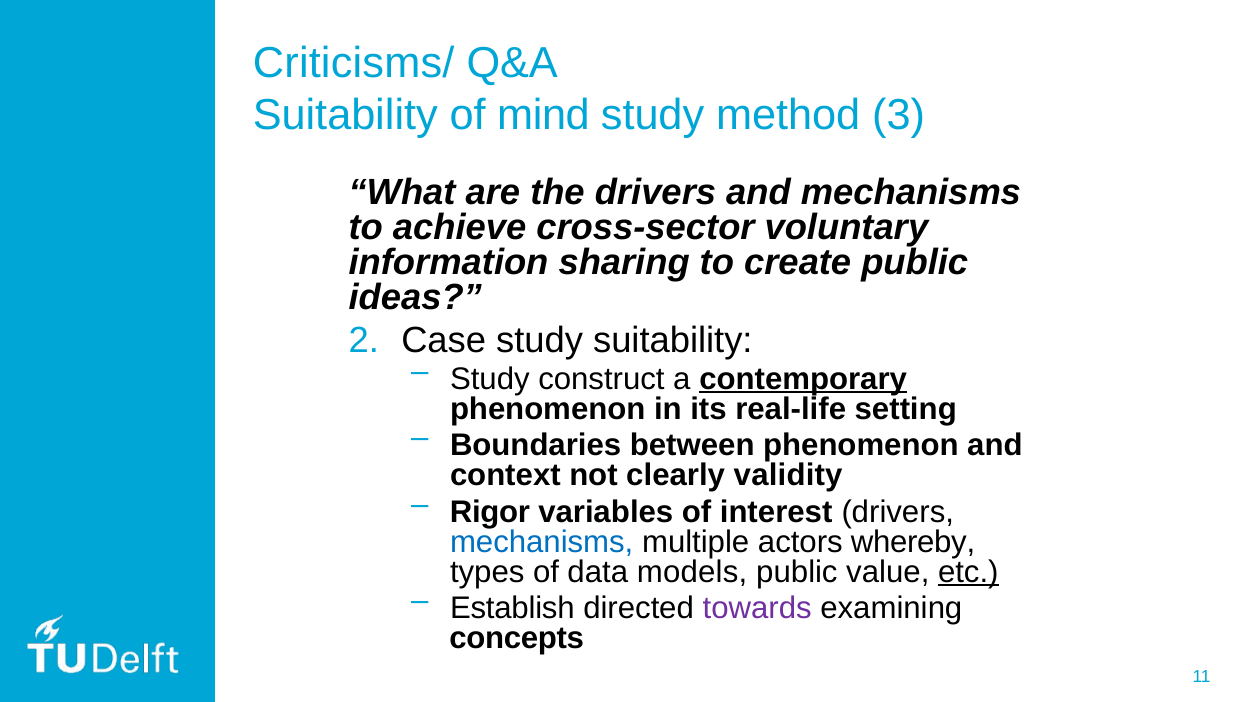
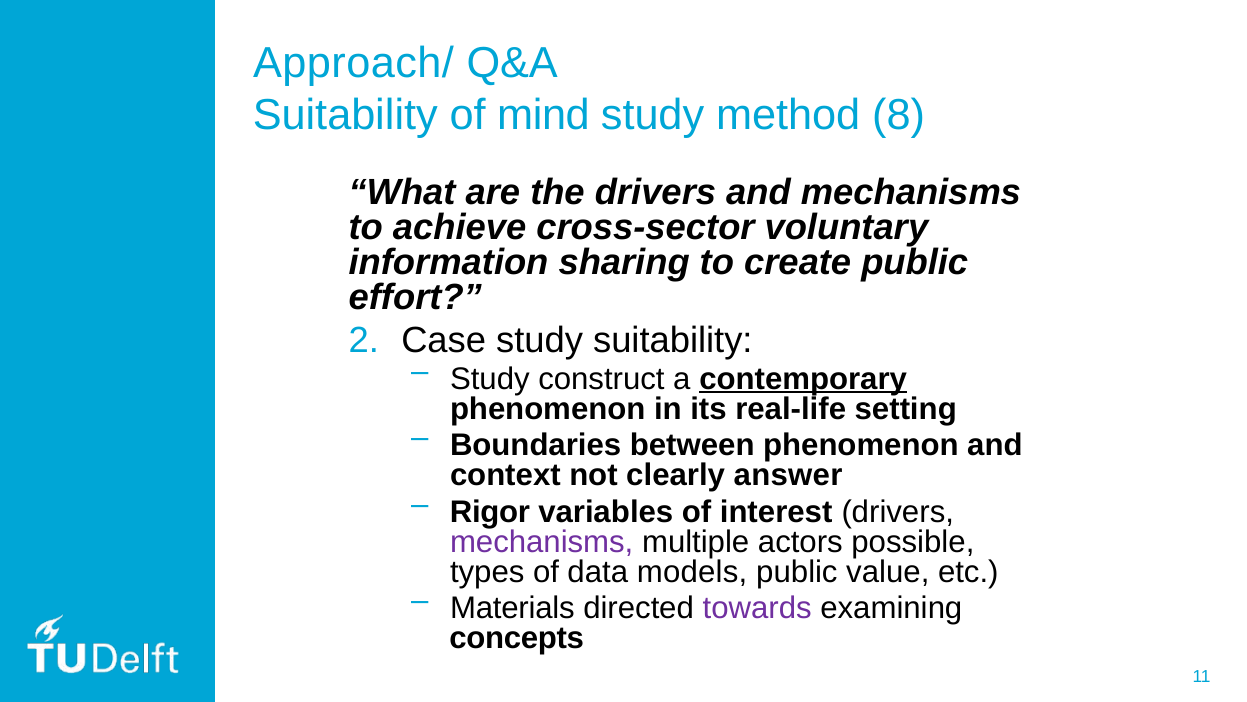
Criticisms/: Criticisms/ -> Approach/
3: 3 -> 8
ideas: ideas -> effort
validity: validity -> answer
mechanisms at (542, 541) colour: blue -> purple
whereby: whereby -> possible
etc underline: present -> none
Establish: Establish -> Materials
